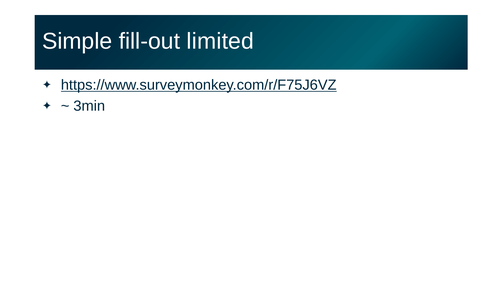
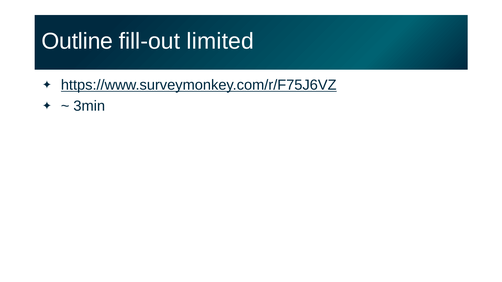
Simple: Simple -> Outline
